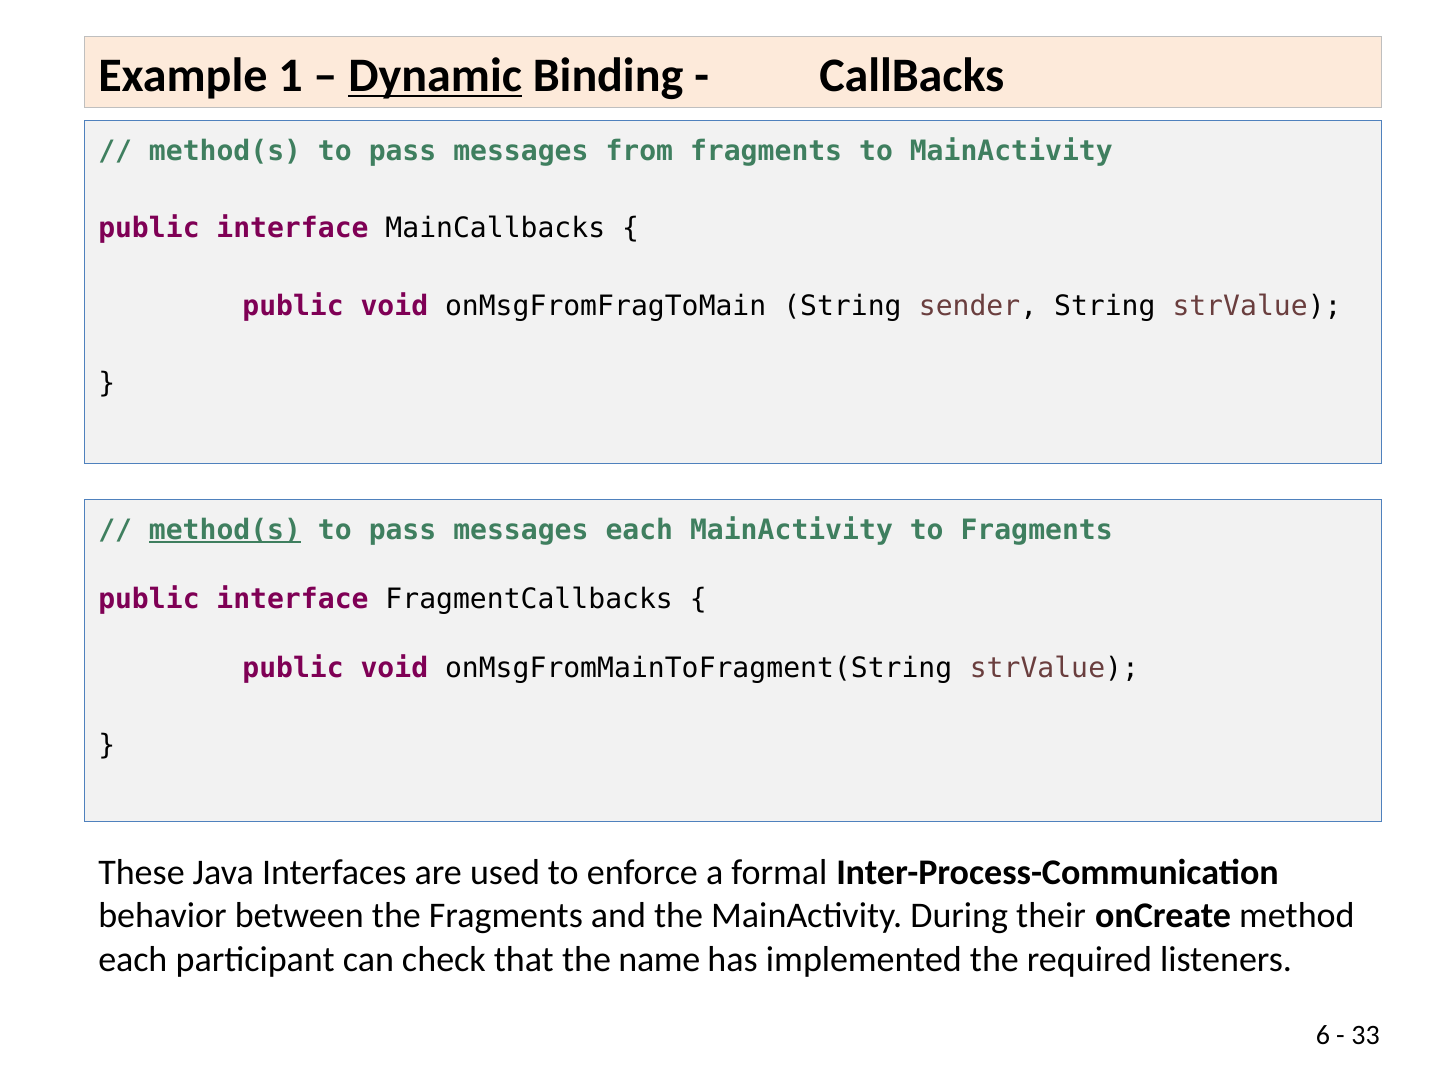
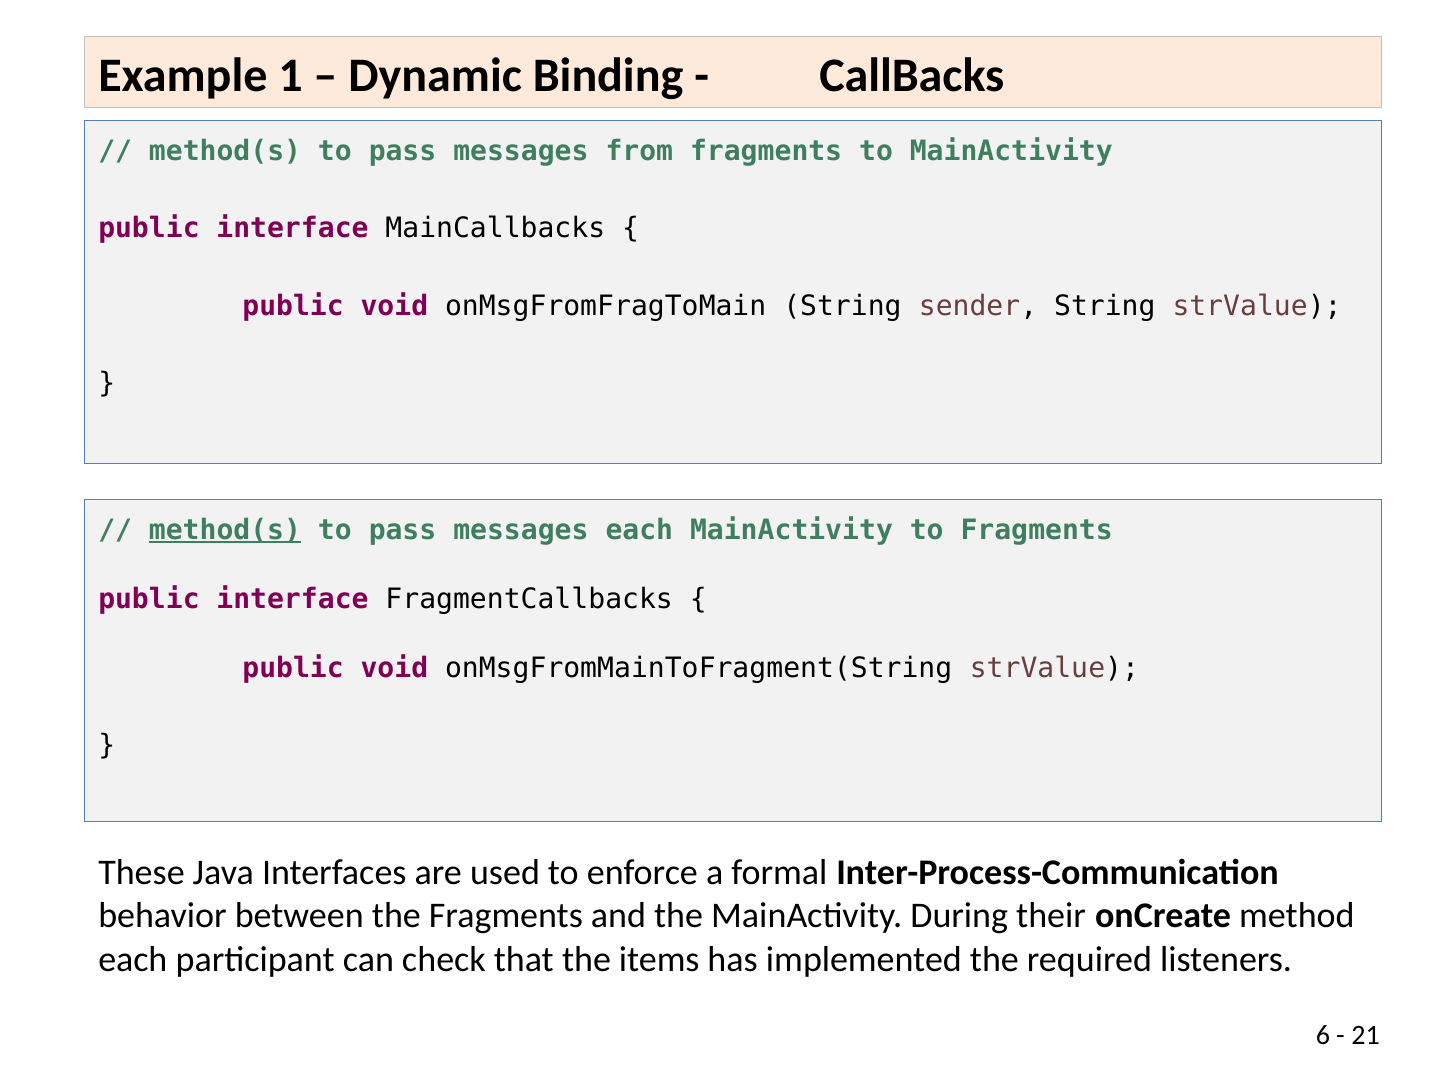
Dynamic underline: present -> none
name: name -> items
33: 33 -> 21
